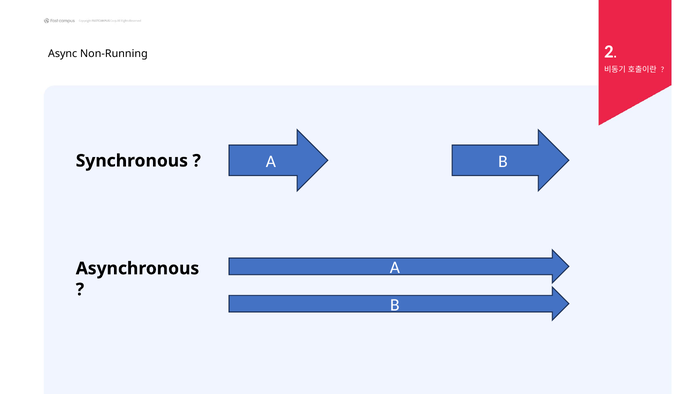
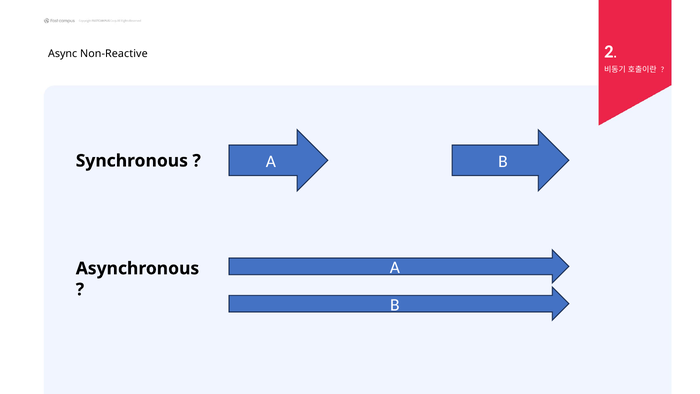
Non-Running: Non-Running -> Non-Reactive
